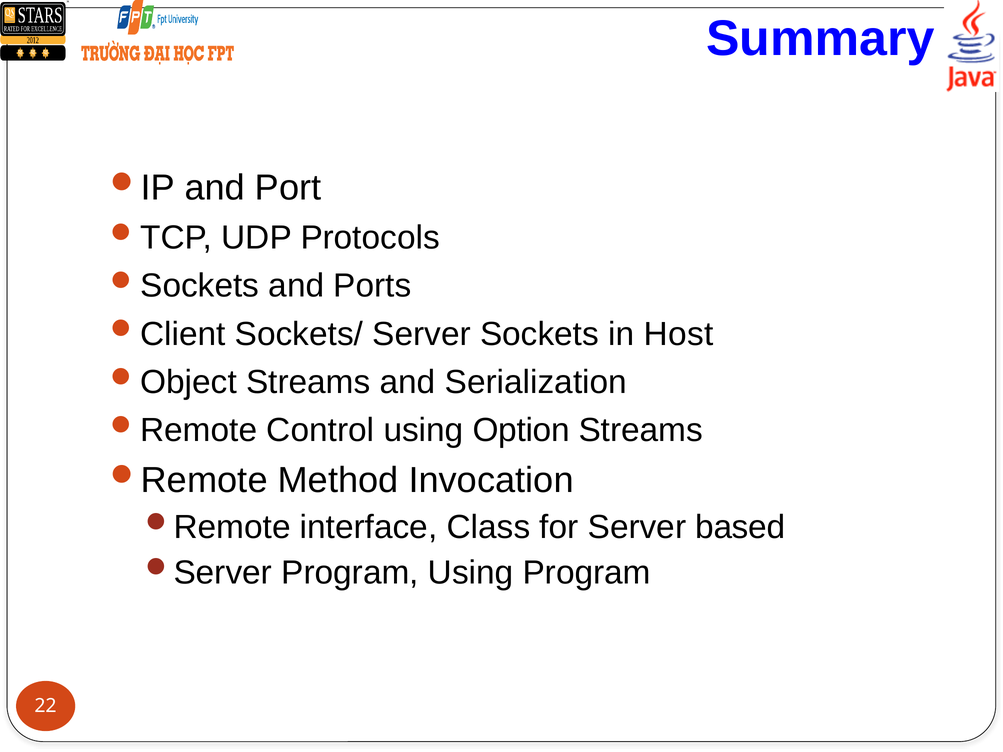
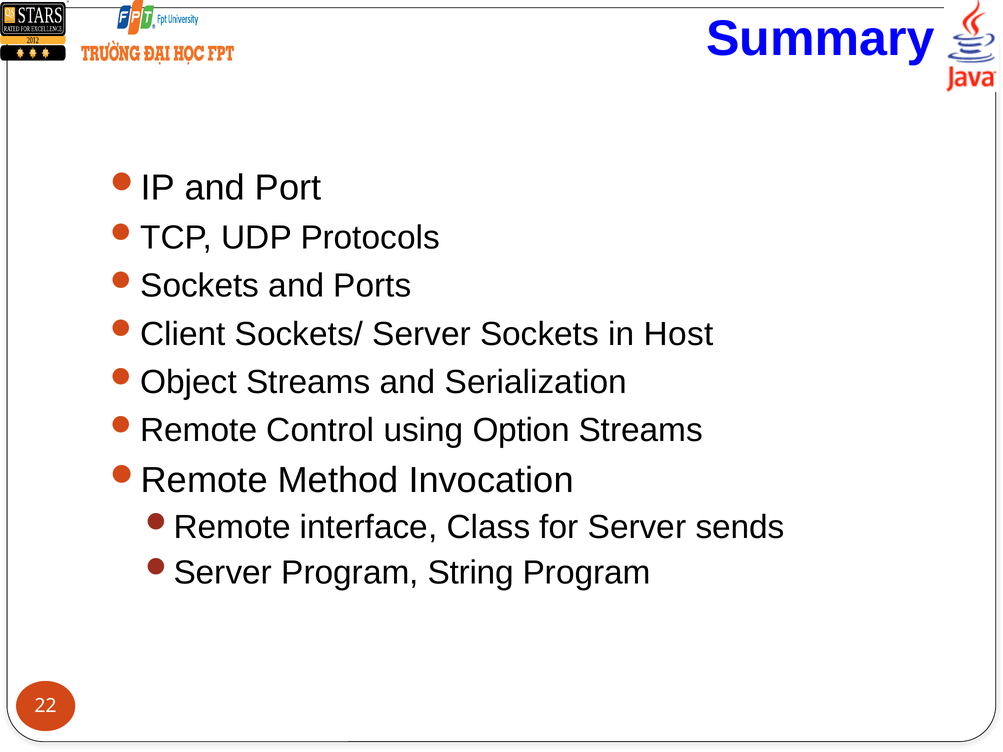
based: based -> sends
Program Using: Using -> String
